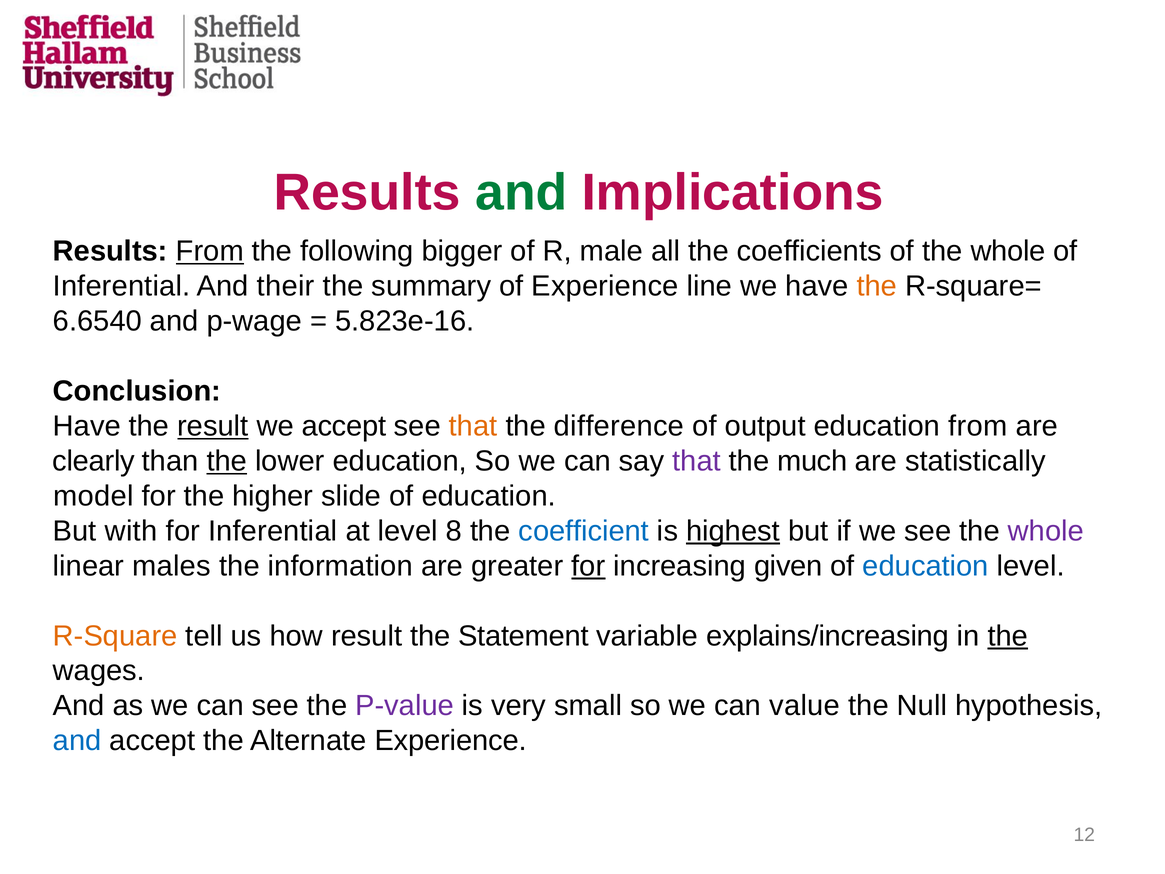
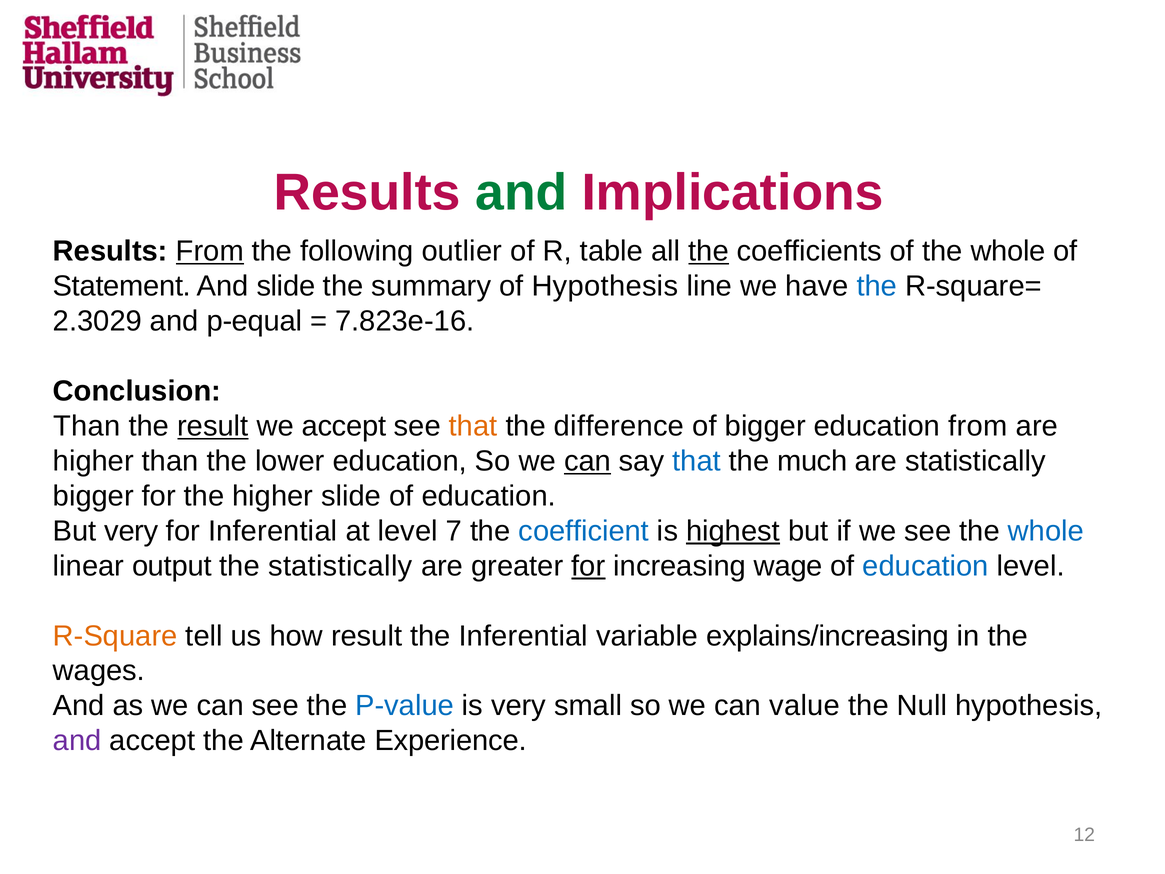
bigger: bigger -> outlier
male: male -> table
the at (709, 251) underline: none -> present
Inferential at (122, 286): Inferential -> Statement
And their: their -> slide
of Experience: Experience -> Hypothesis
the at (877, 286) colour: orange -> blue
6.6540: 6.6540 -> 2.3029
p-wage: p-wage -> p-equal
5.823e-16: 5.823e-16 -> 7.823e-16
Have at (87, 426): Have -> Than
of output: output -> bigger
clearly at (94, 461): clearly -> higher
the at (227, 461) underline: present -> none
can at (587, 461) underline: none -> present
that at (697, 461) colour: purple -> blue
model at (93, 496): model -> bigger
But with: with -> very
8: 8 -> 7
whole at (1046, 531) colour: purple -> blue
males: males -> output
the information: information -> statistically
given: given -> wage
the Statement: Statement -> Inferential
the at (1008, 636) underline: present -> none
P-value colour: purple -> blue
and at (77, 741) colour: blue -> purple
